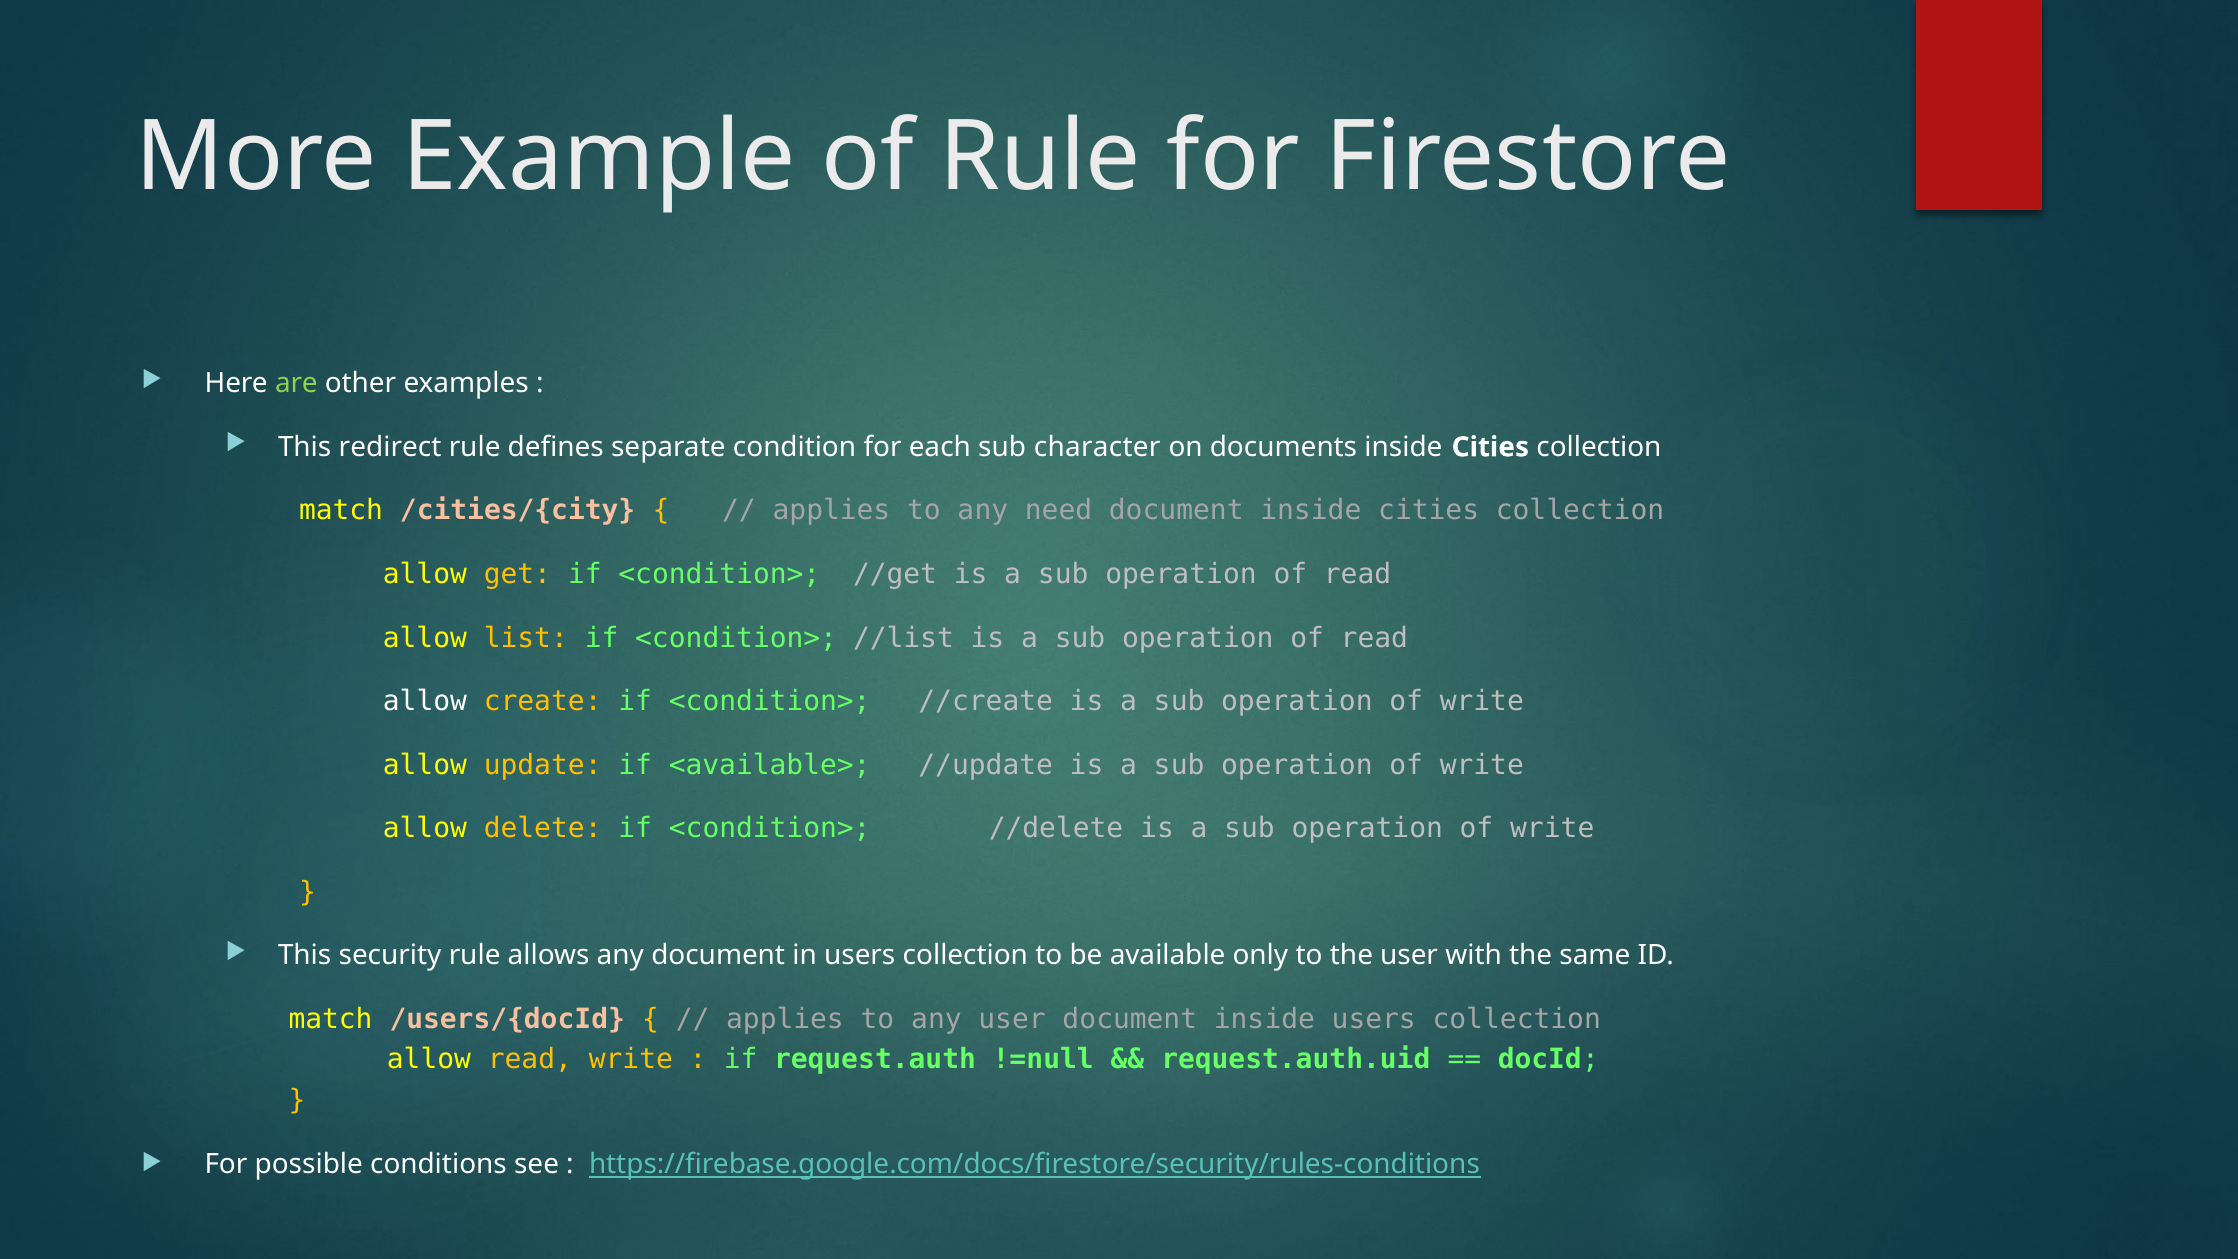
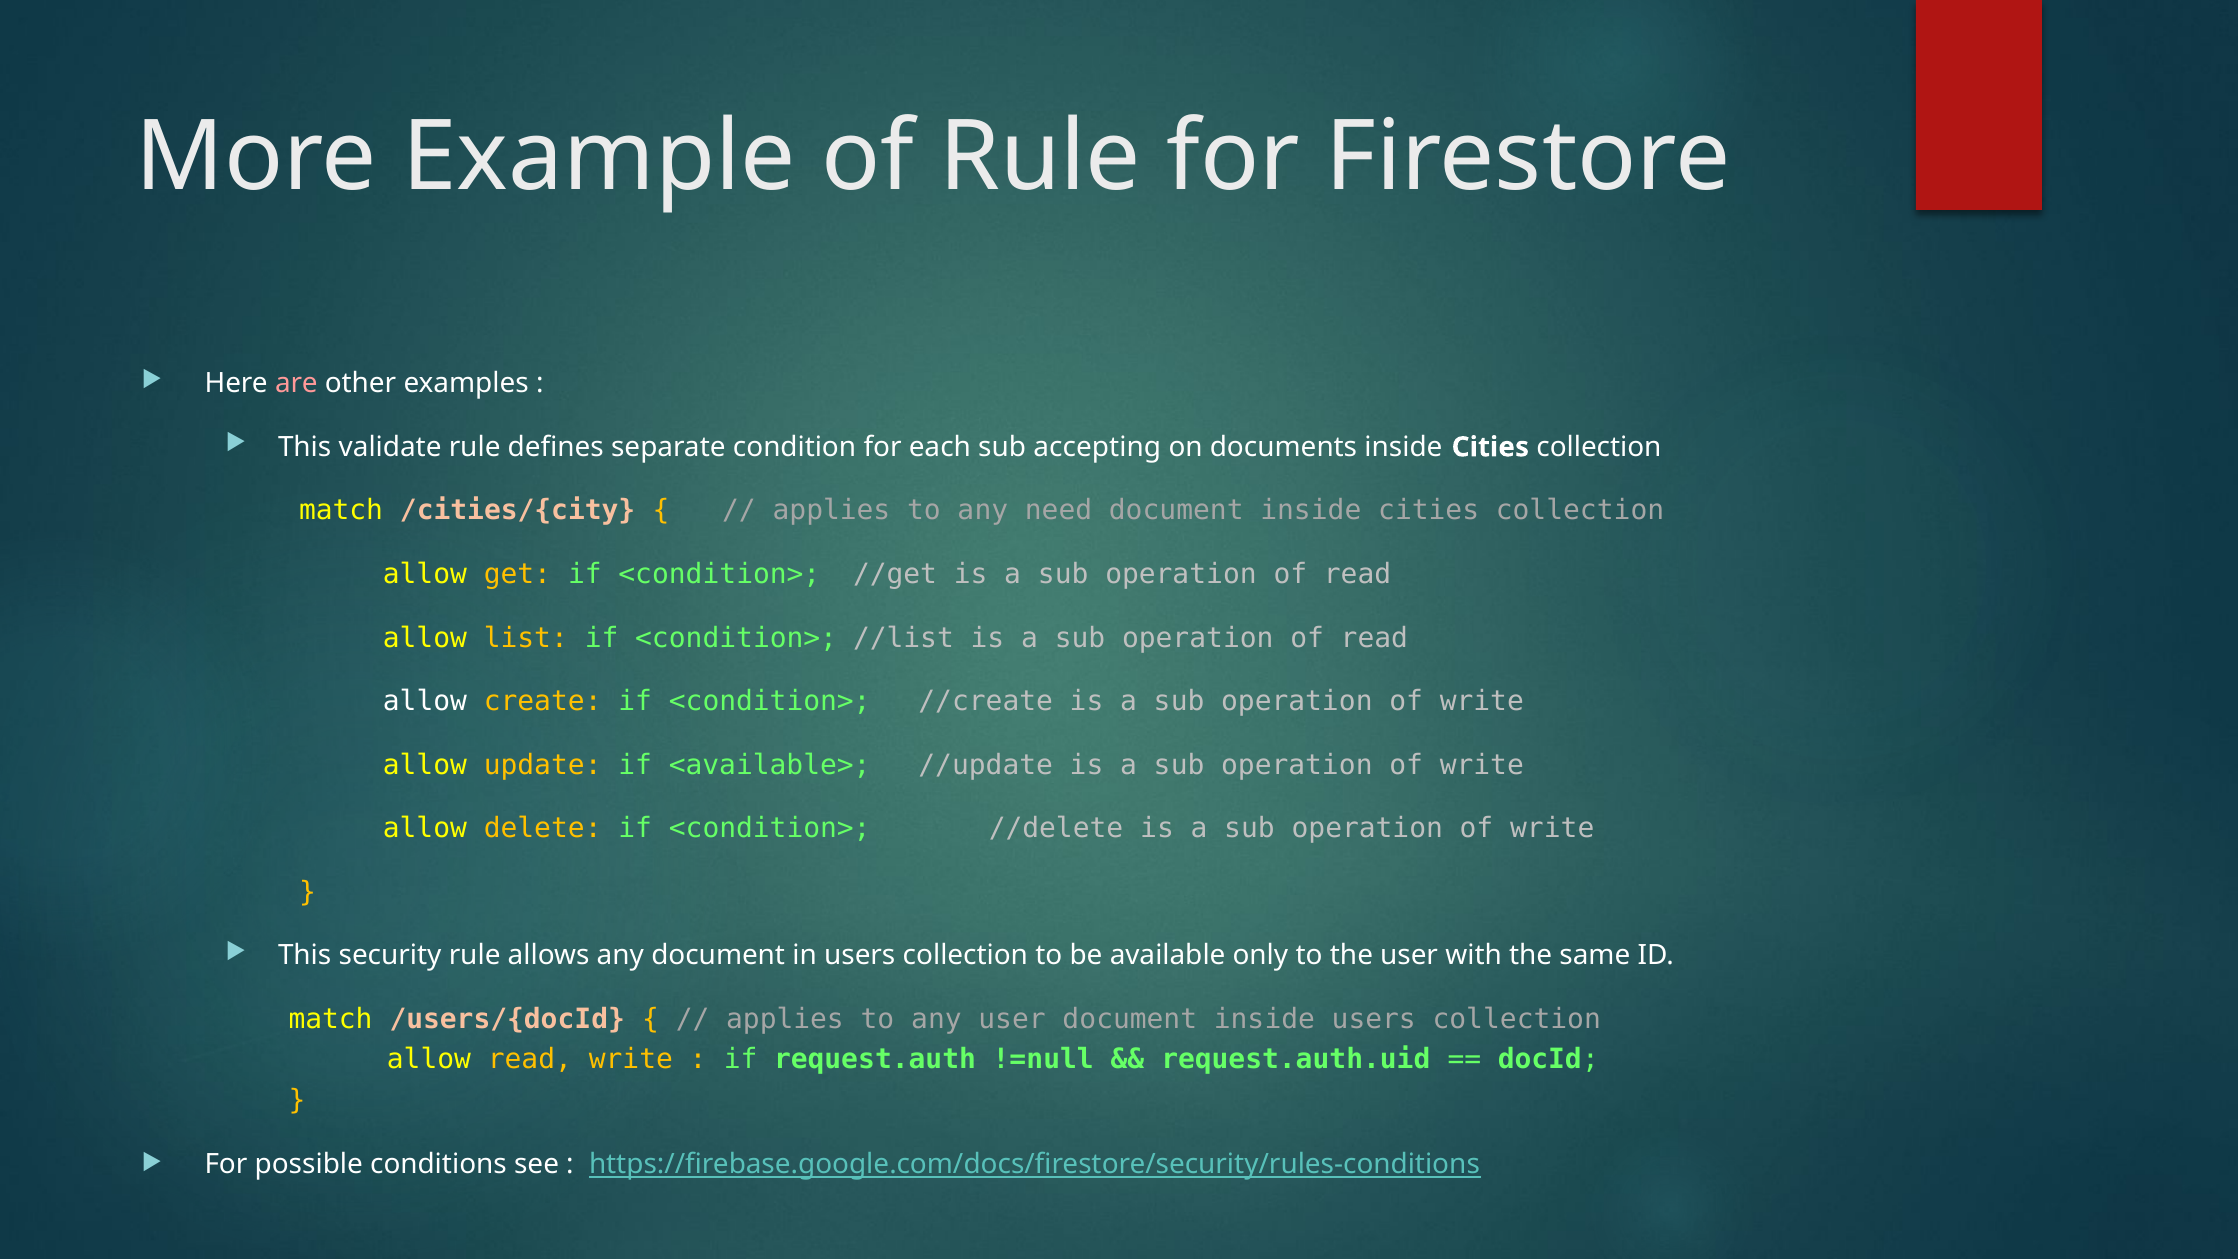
are colour: light green -> pink
redirect: redirect -> validate
character: character -> accepting
